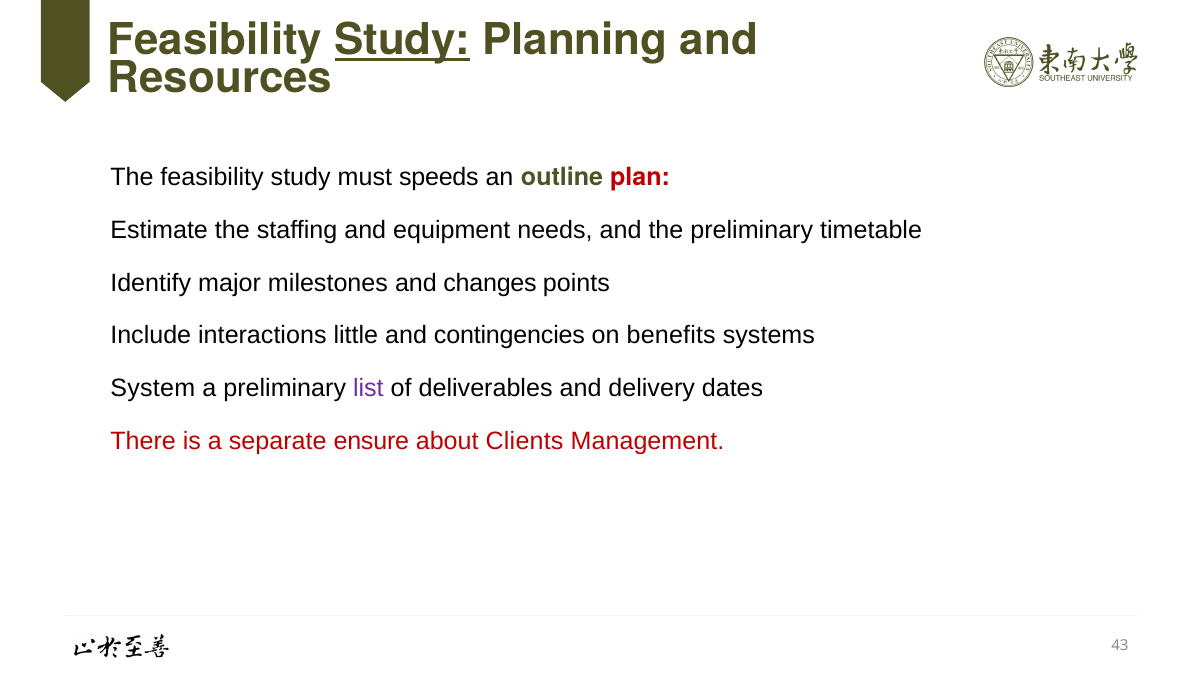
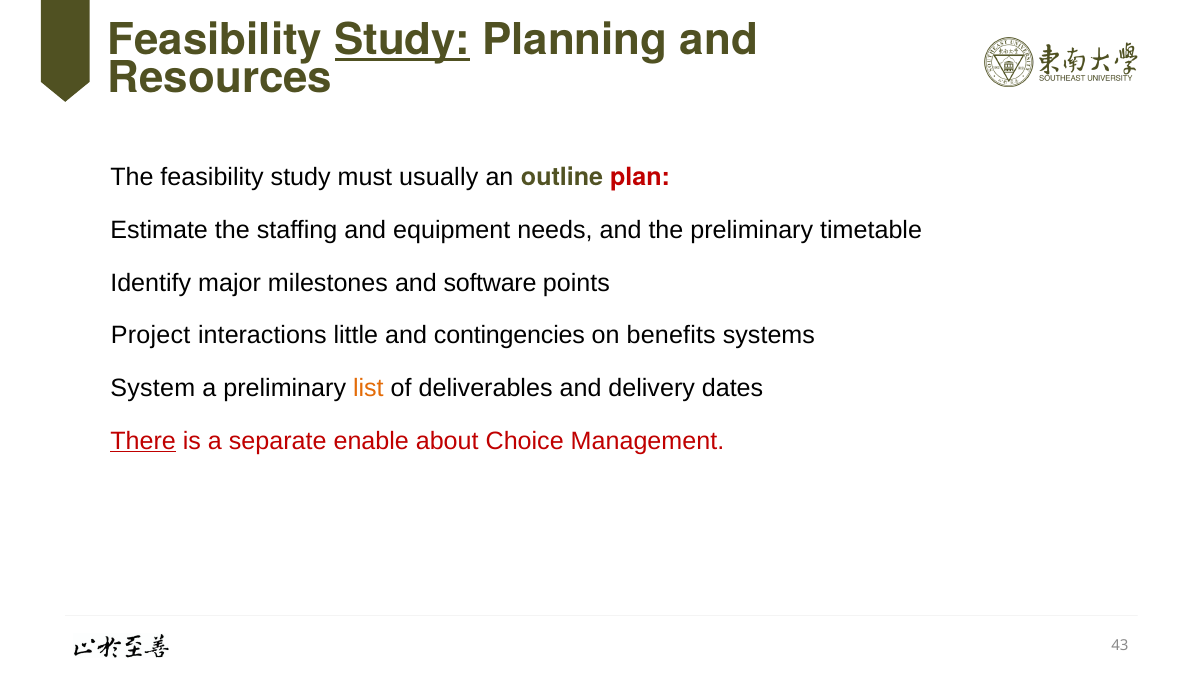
speeds: speeds -> usually
changes: changes -> software
Include: Include -> Project
list colour: purple -> orange
There underline: none -> present
ensure: ensure -> enable
Clients: Clients -> Choice
